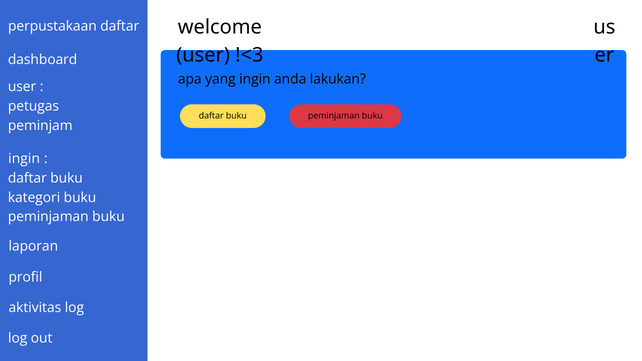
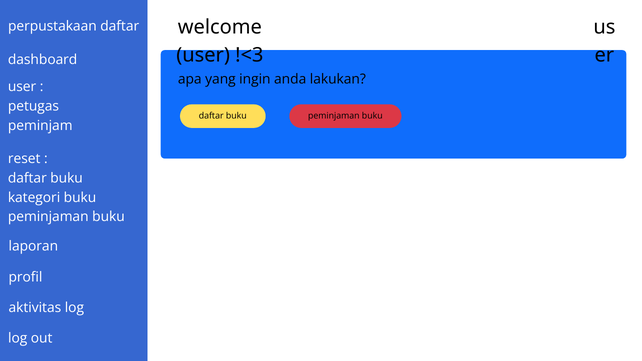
ingin at (24, 159): ingin -> reset
